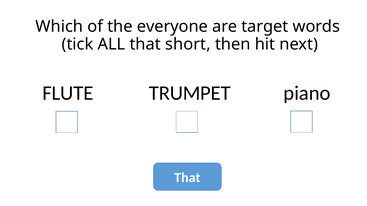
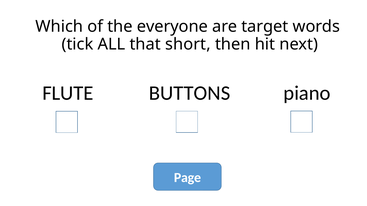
TRUMPET: TRUMPET -> BUTTONS
That at (187, 178): That -> Page
